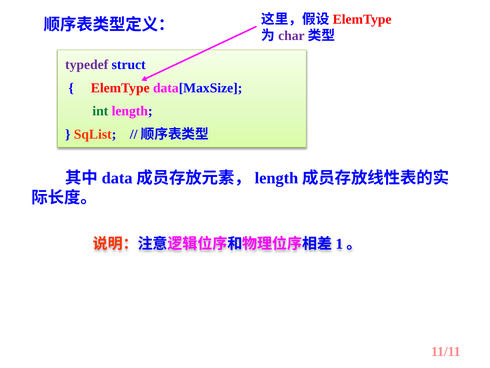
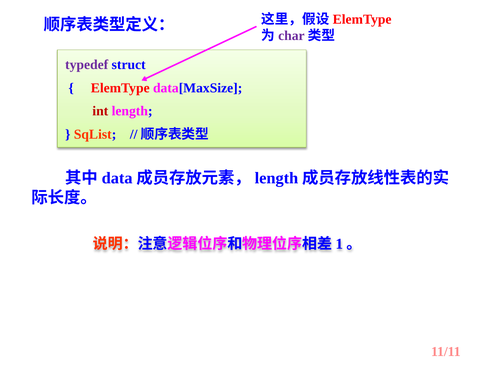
int colour: green -> red
